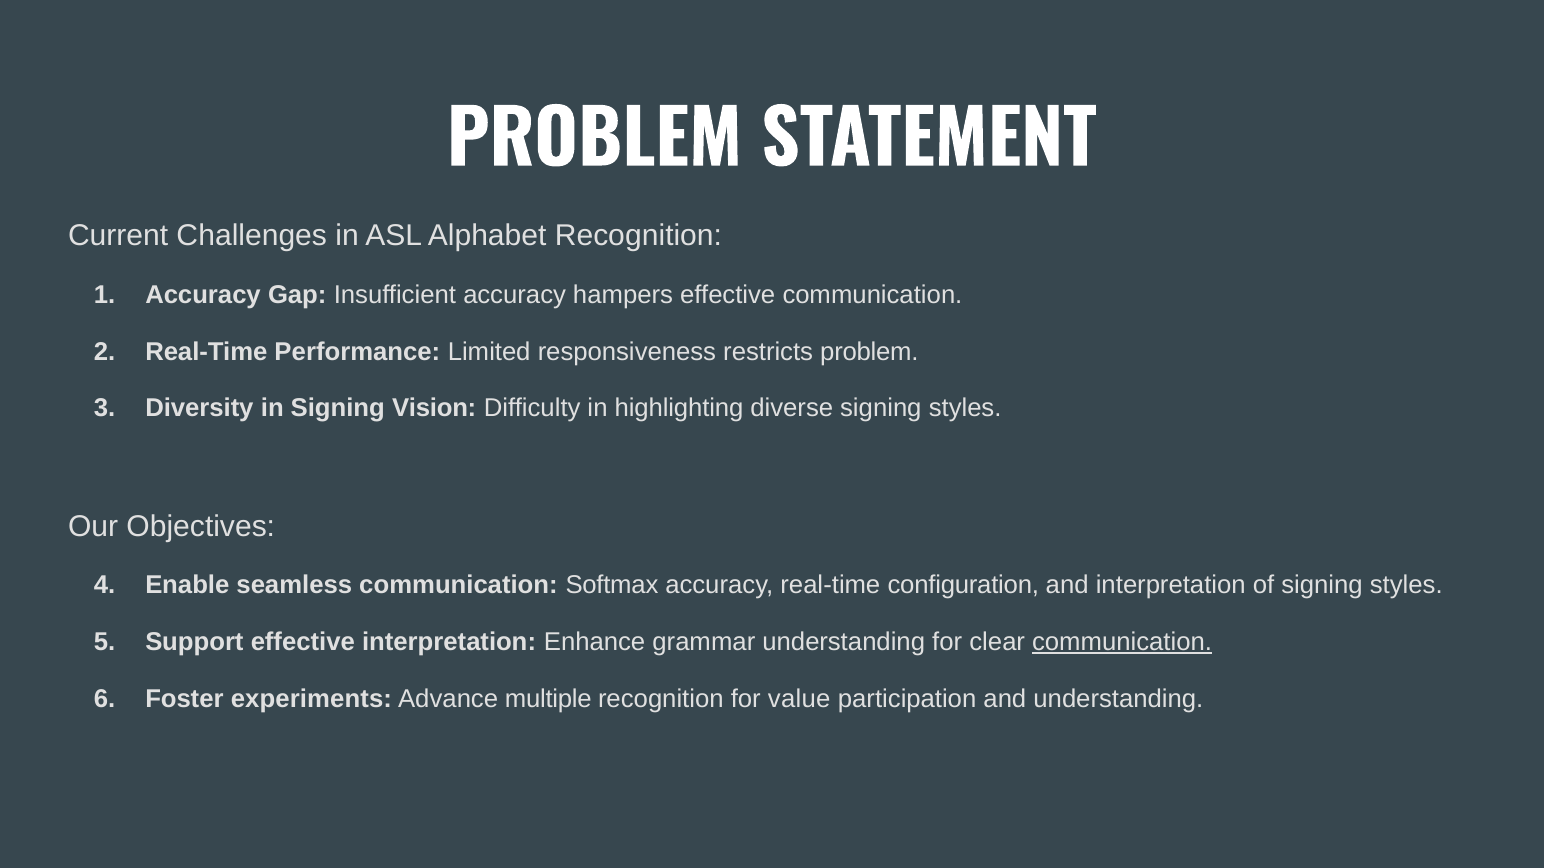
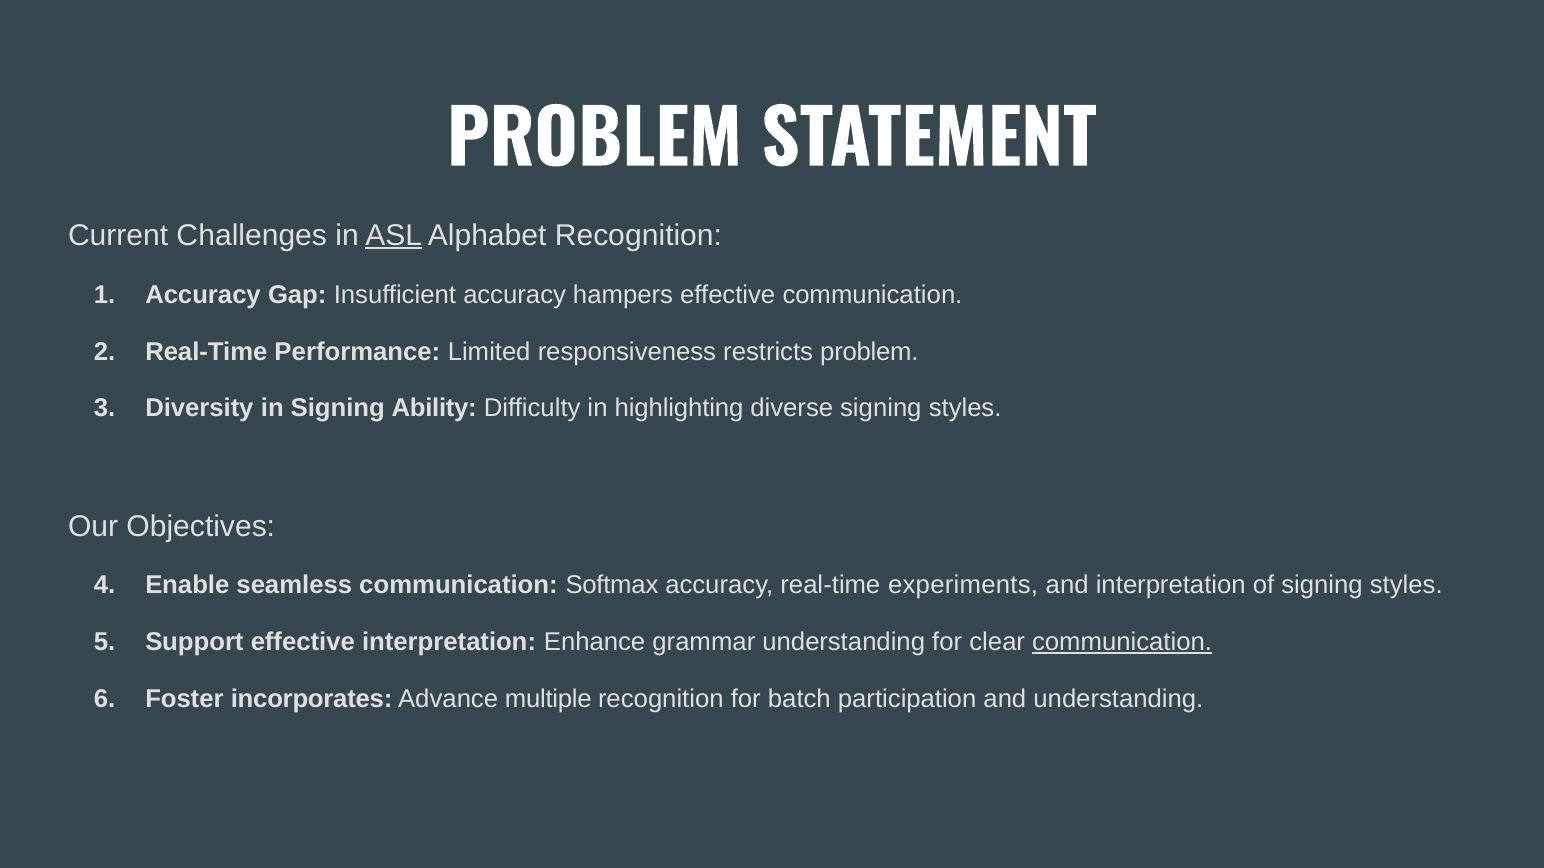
ASL underline: none -> present
Vision: Vision -> Ability
configuration: configuration -> experiments
experiments: experiments -> incorporates
value: value -> batch
